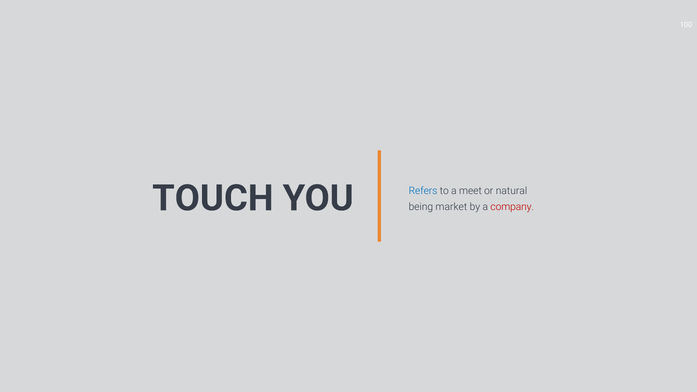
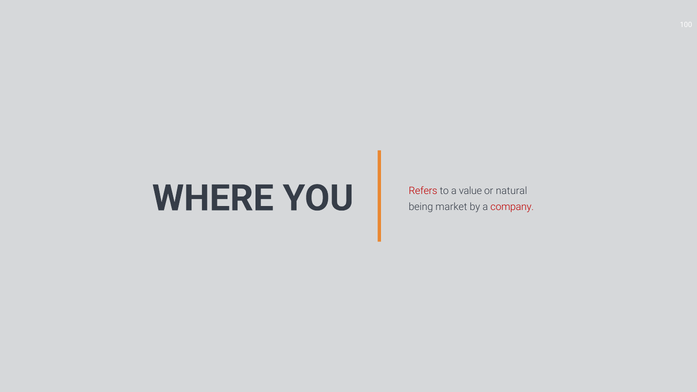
TOUCH: TOUCH -> WHERE
Refers colour: blue -> red
meet: meet -> value
